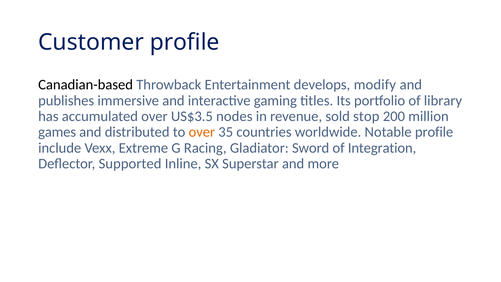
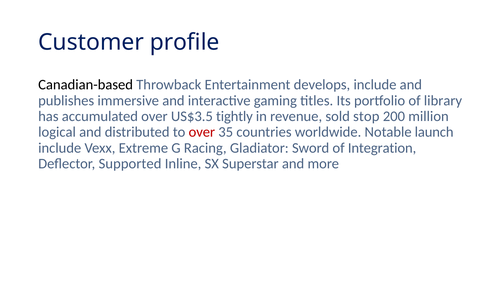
develops modify: modify -> include
nodes: nodes -> tightly
games: games -> logical
over at (202, 132) colour: orange -> red
Notable profile: profile -> launch
